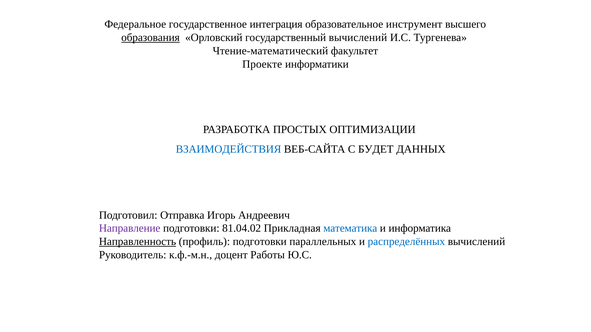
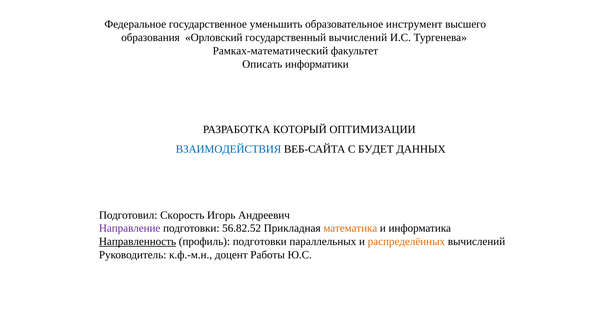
интеграция: интеграция -> уменьшить
образования underline: present -> none
Чтение-математический: Чтение-математический -> Рамках-математический
Проекте: Проекте -> Описать
ПРОСТЫХ: ПРОСТЫХ -> КОТОРЫЙ
Отправка: Отправка -> Скорость
81.04.02: 81.04.02 -> 56.82.52
математика colour: blue -> orange
распределённых colour: blue -> orange
